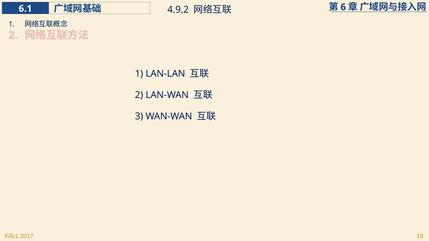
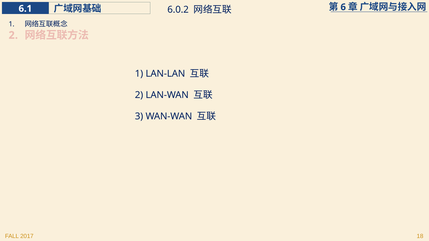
4.9.2: 4.9.2 -> 6.0.2
